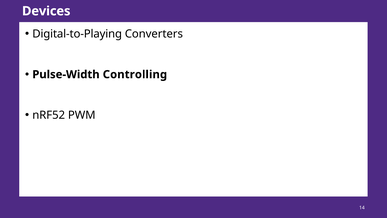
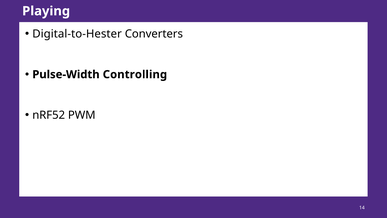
Devices: Devices -> Playing
Digital-to-Playing: Digital-to-Playing -> Digital-to-Hester
